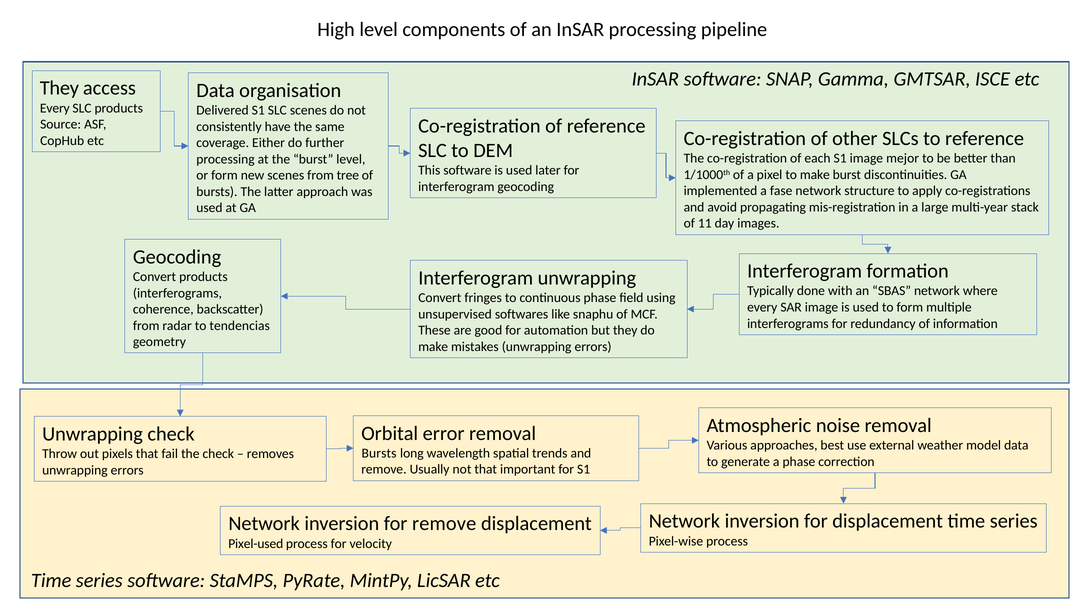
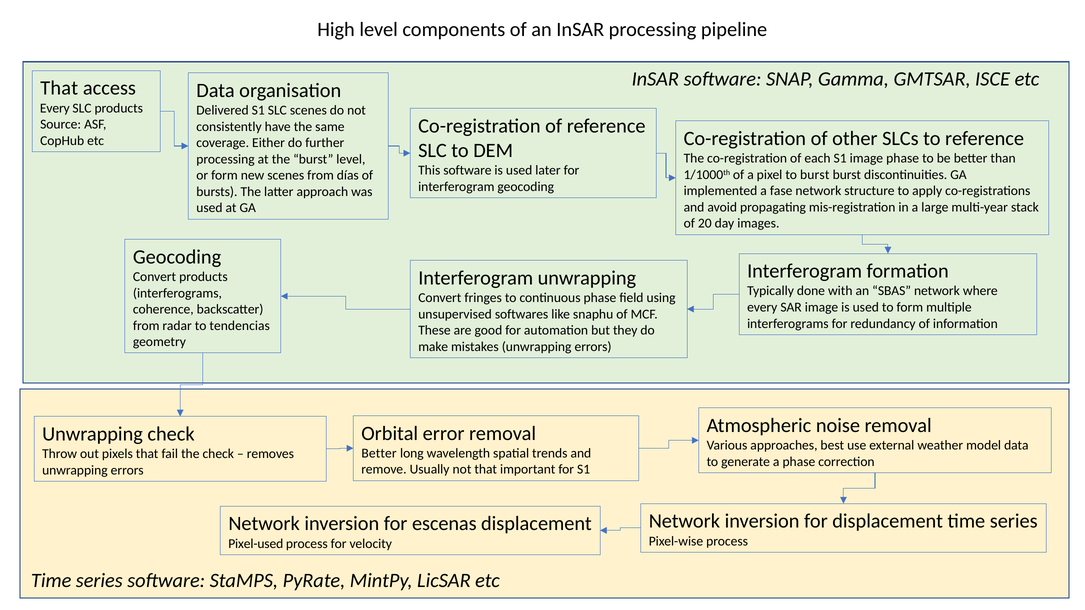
They at (59, 88): They -> That
image mejor: mejor -> phase
to make: make -> burst
tree: tree -> días
11: 11 -> 20
Bursts at (379, 453): Bursts -> Better
for remove: remove -> escenas
